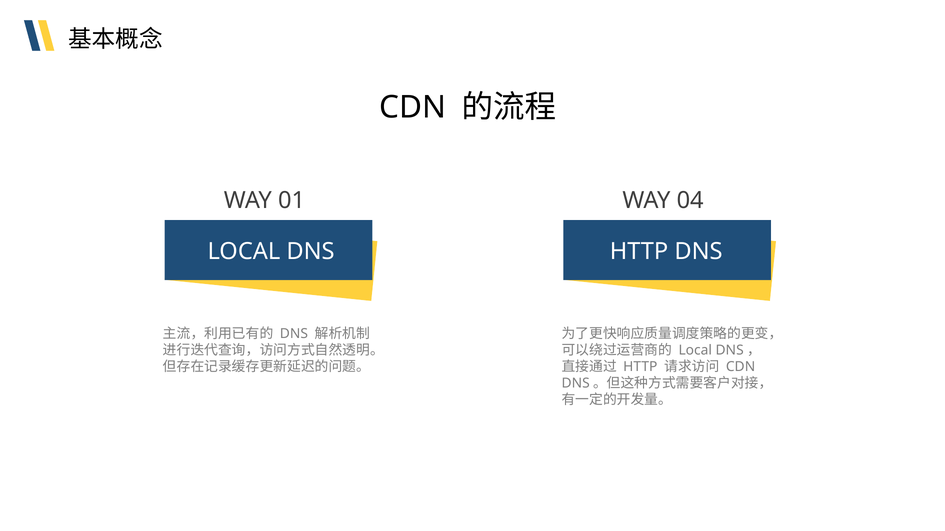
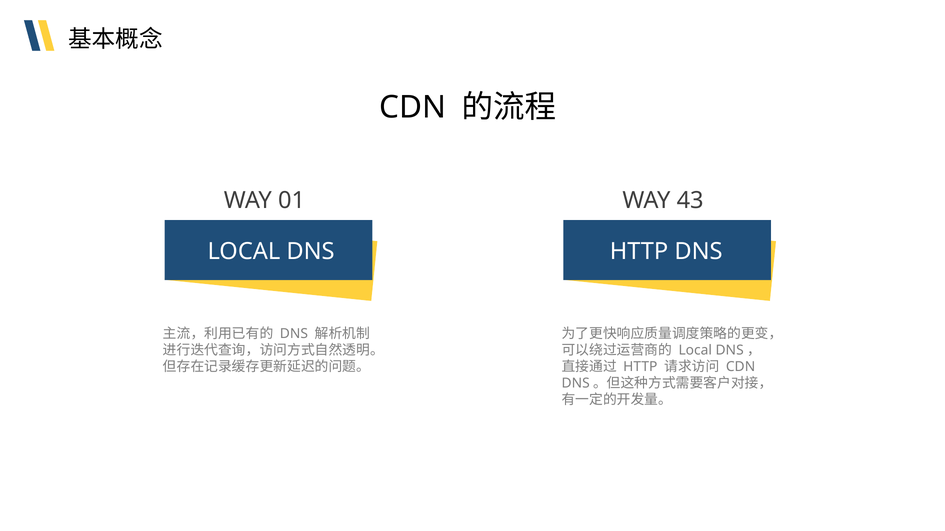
04: 04 -> 43
